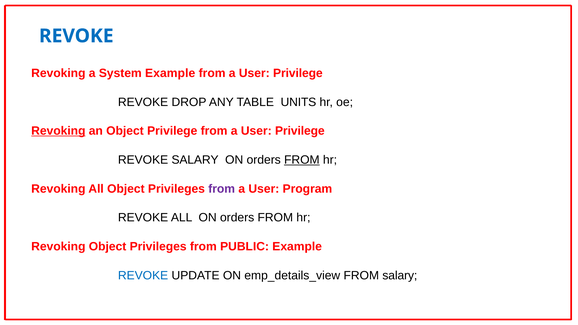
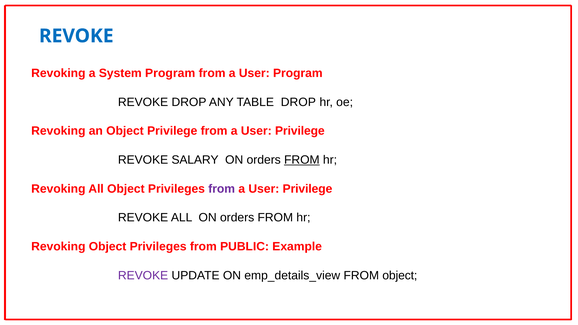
System Example: Example -> Program
Privilege at (298, 73): Privilege -> Program
TABLE UNITS: UNITS -> DROP
Revoking at (58, 131) underline: present -> none
Program at (307, 189): Program -> Privilege
REVOKE at (143, 276) colour: blue -> purple
FROM salary: salary -> object
